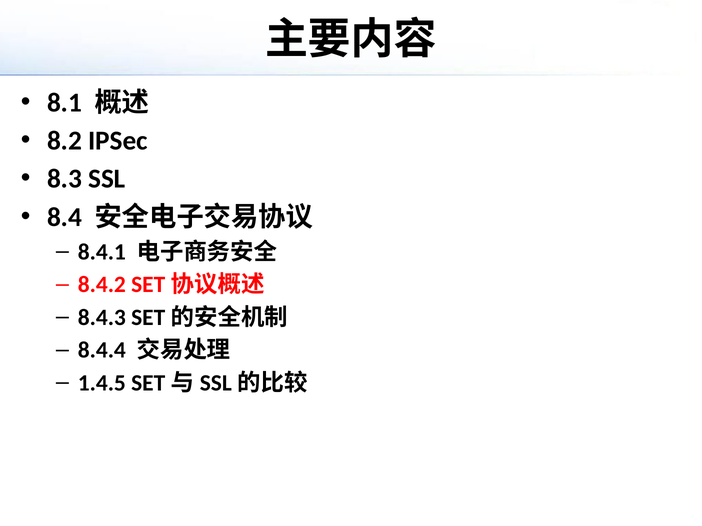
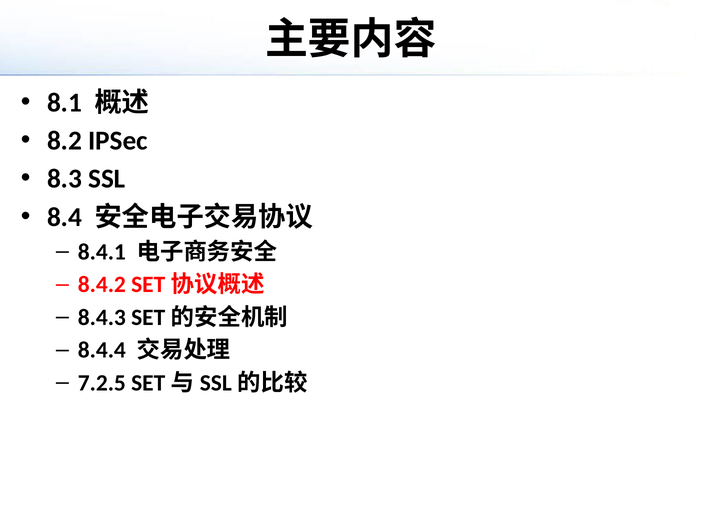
1.4.5: 1.4.5 -> 7.2.5
